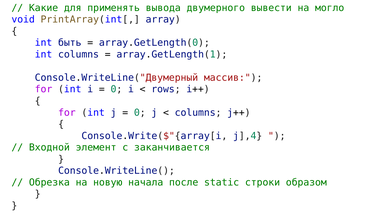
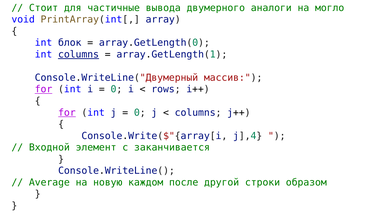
Какие: Какие -> Стоит
применять: применять -> частичные
вывести: вывести -> аналоги
быть: быть -> блок
columns at (79, 54) underline: none -> present
for at (44, 89) underline: none -> present
for at (67, 113) underline: none -> present
Обрезка: Обрезка -> Average
начала: начала -> каждом
static: static -> другой
